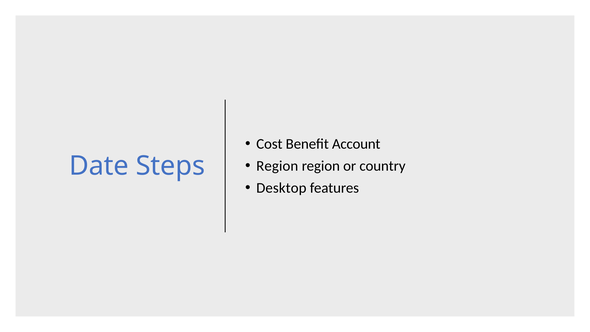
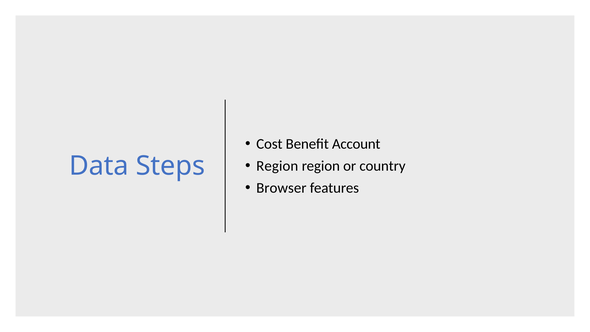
Date: Date -> Data
Desktop: Desktop -> Browser
